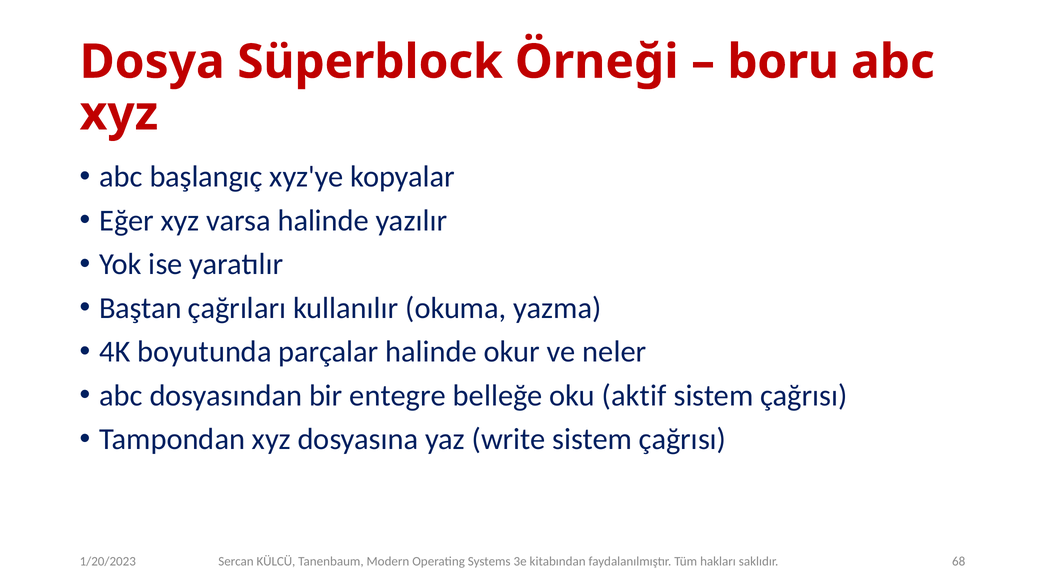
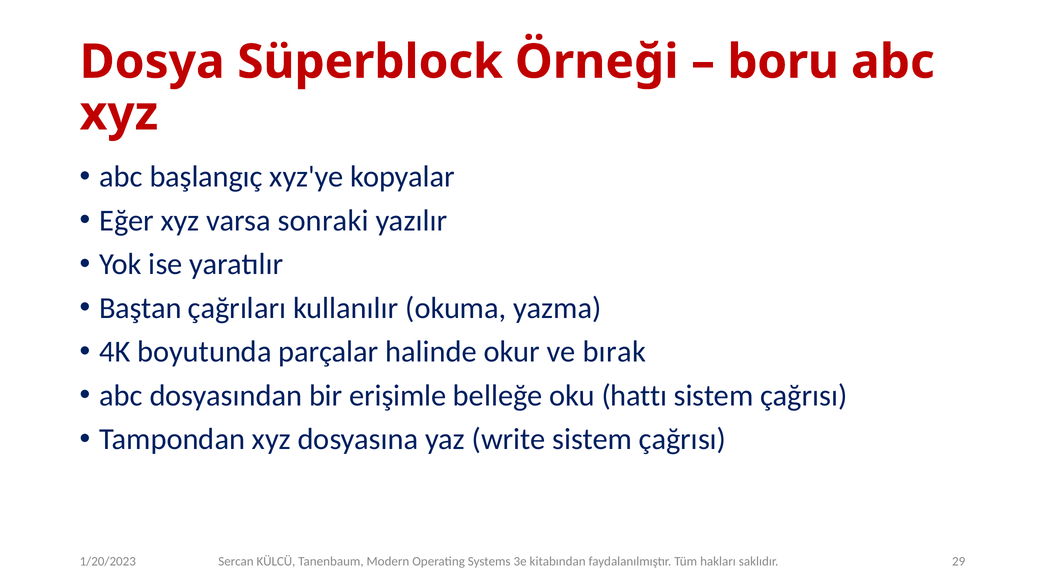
varsa halinde: halinde -> sonraki
neler: neler -> bırak
entegre: entegre -> erişimle
aktif: aktif -> hattı
68: 68 -> 29
